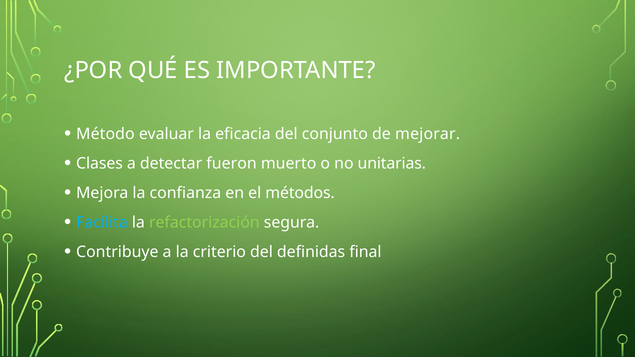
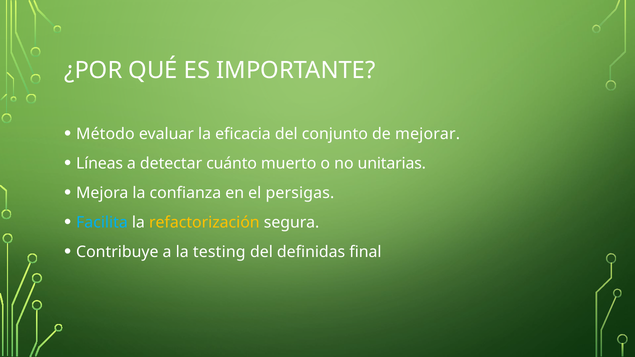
Clases: Clases -> Líneas
fueron: fueron -> cuánto
métodos: métodos -> persigas
refactorización colour: light green -> yellow
criterio: criterio -> testing
